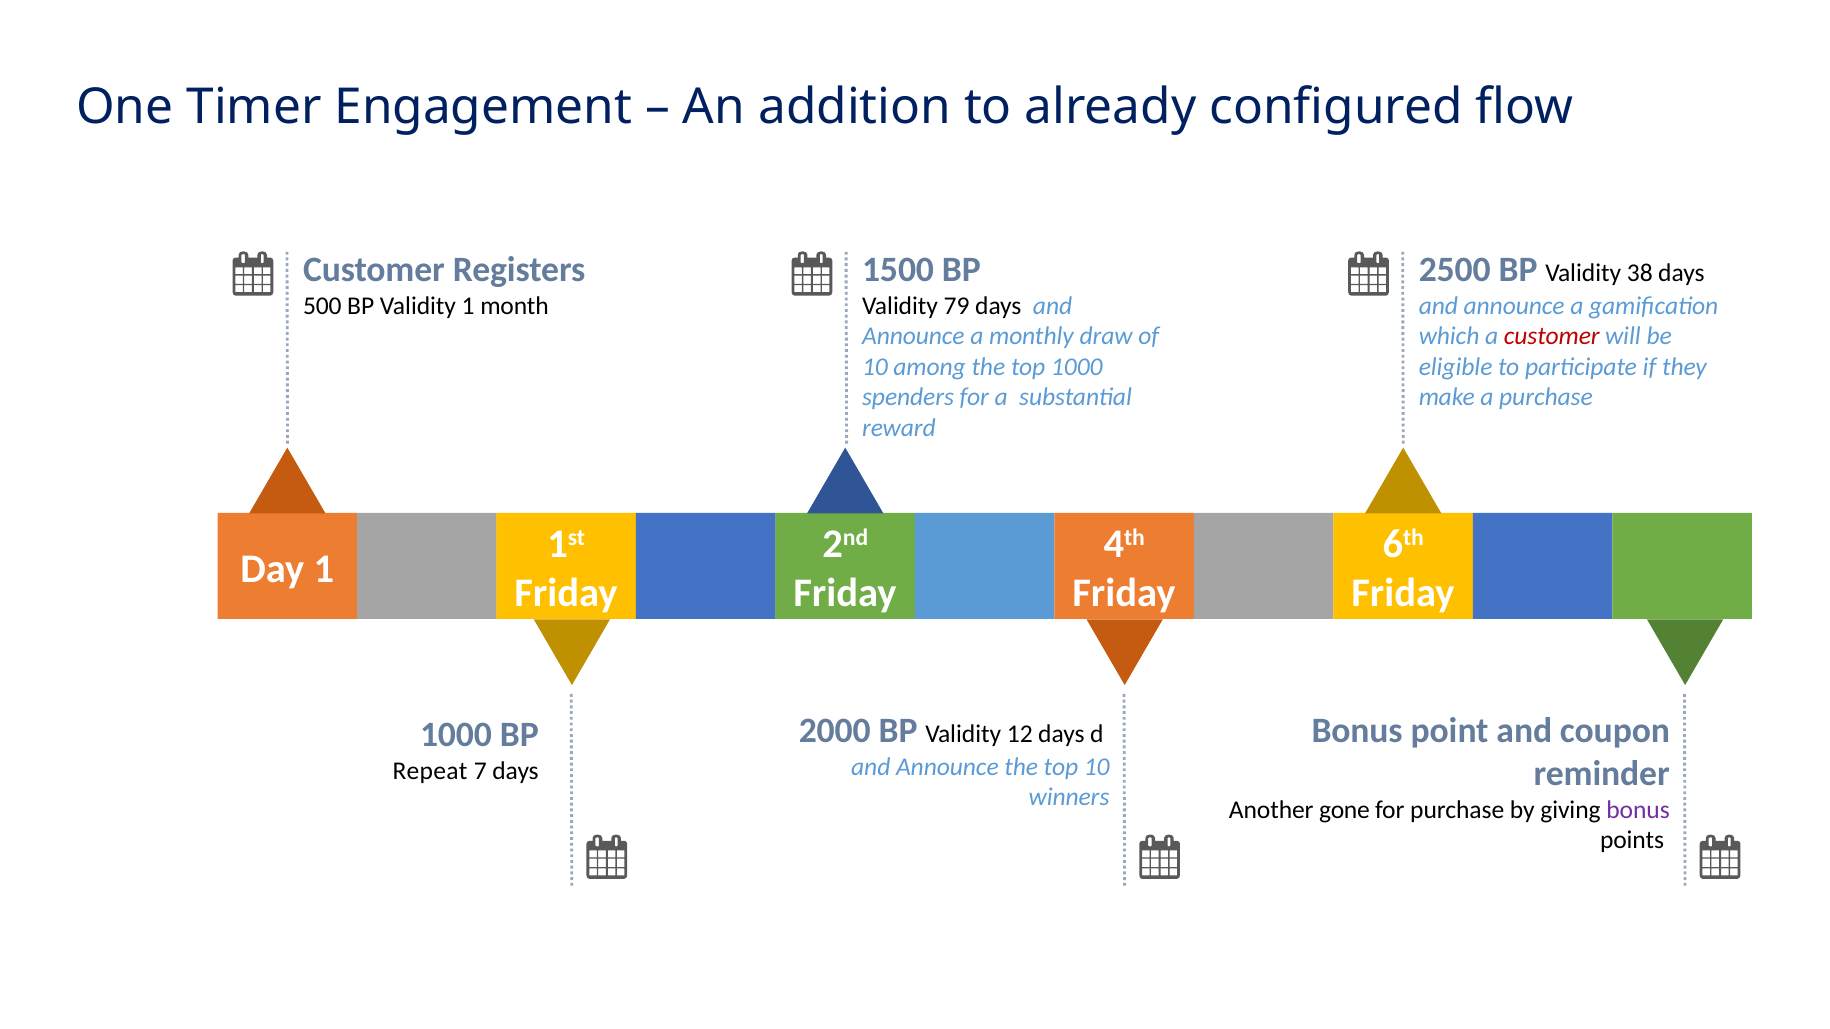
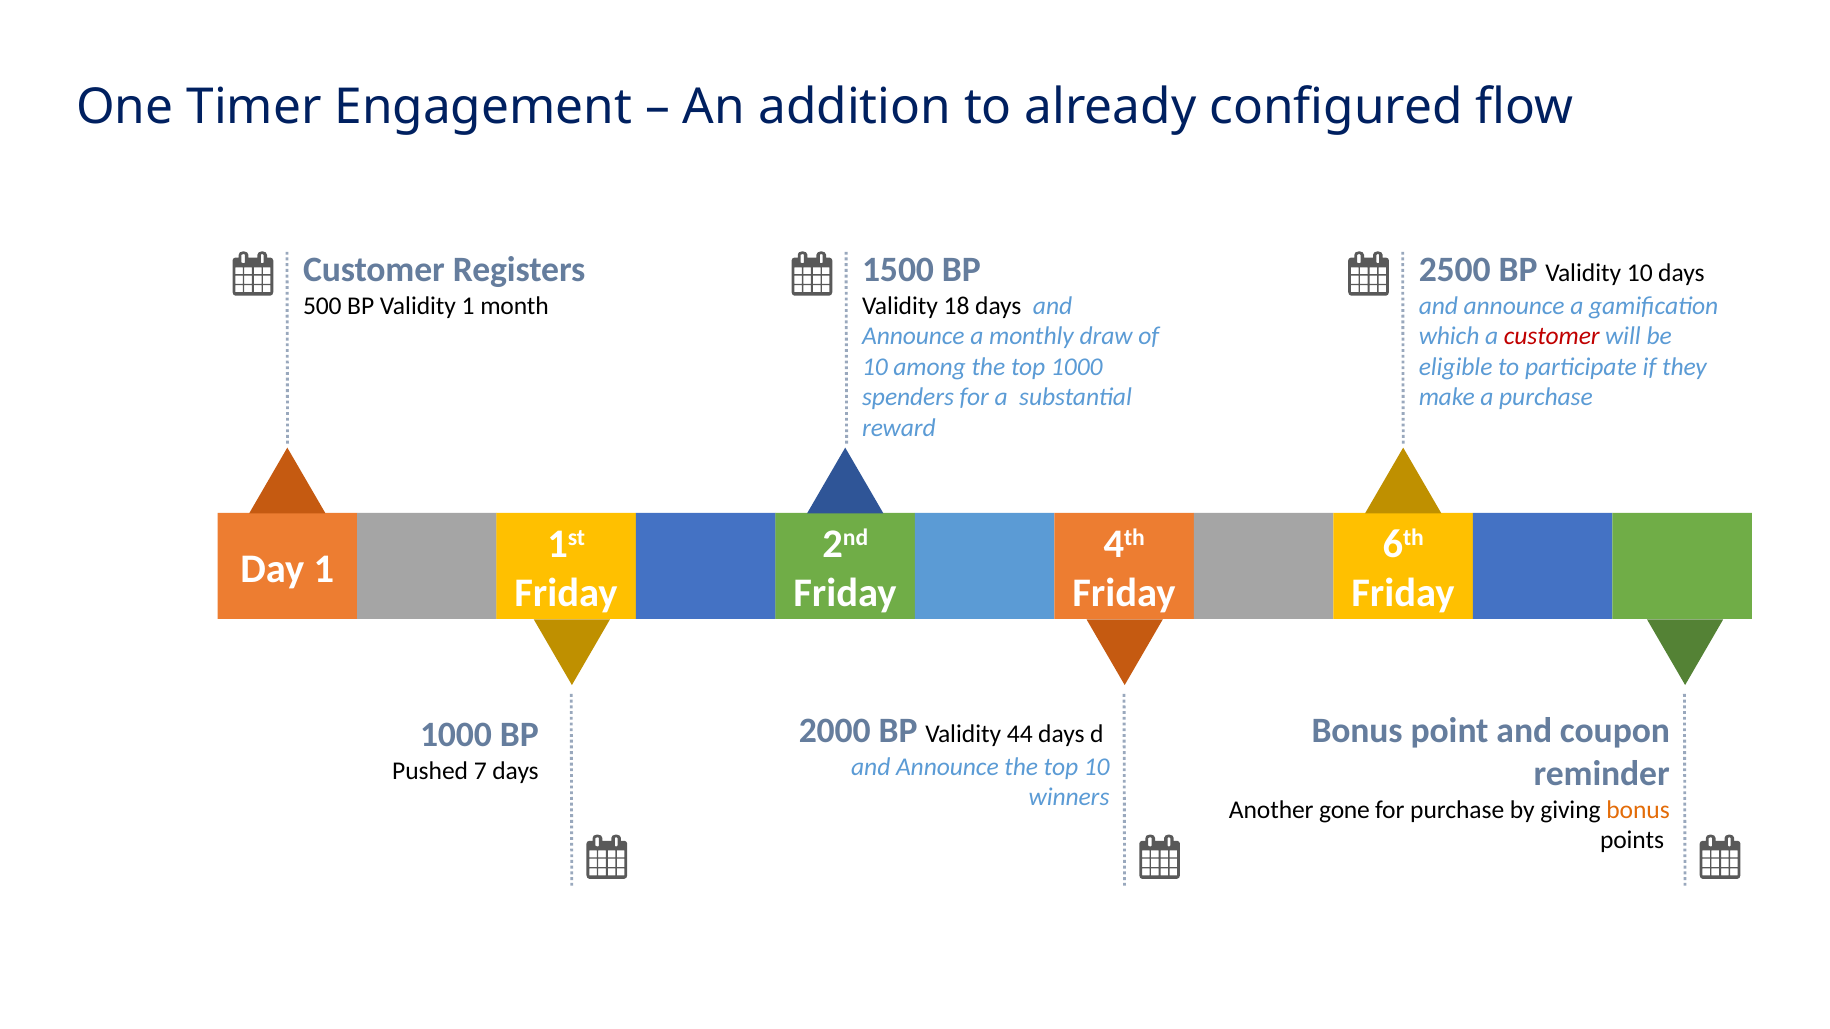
Validity 38: 38 -> 10
79: 79 -> 18
12: 12 -> 44
Repeat: Repeat -> Pushed
bonus at (1638, 810) colour: purple -> orange
